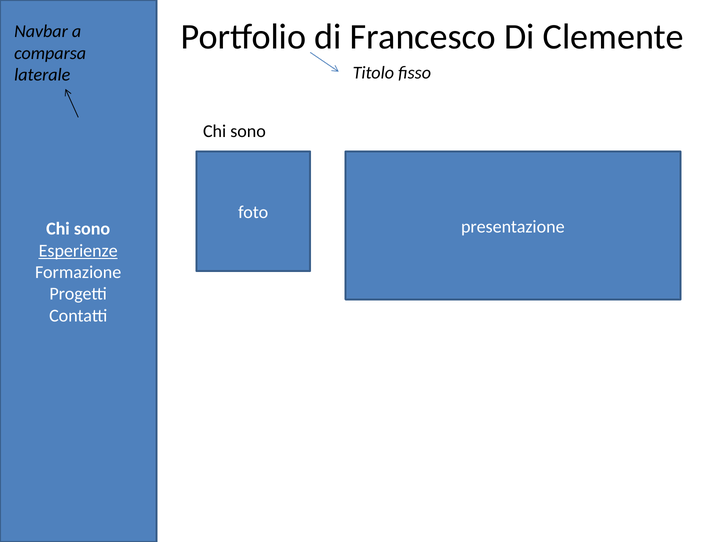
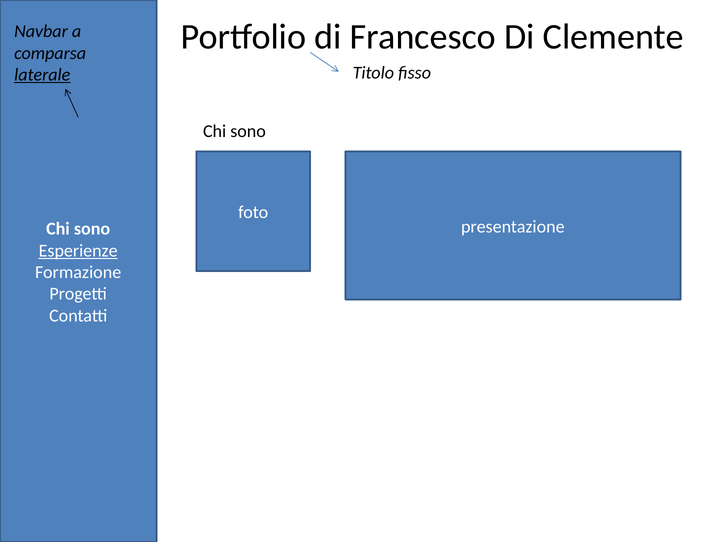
laterale underline: none -> present
